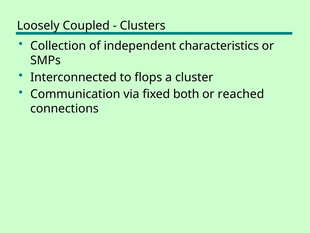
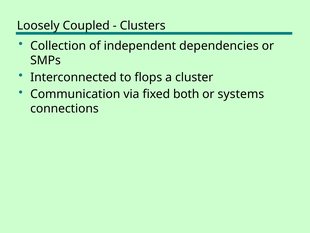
characteristics: characteristics -> dependencies
reached: reached -> systems
